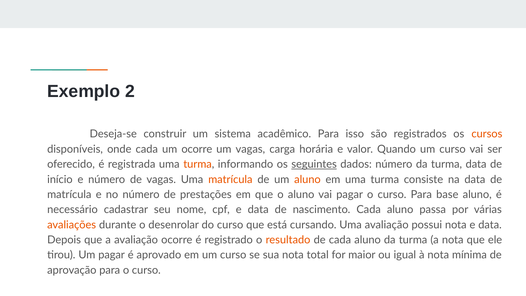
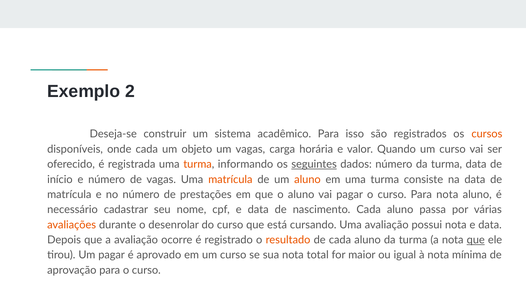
um ocorre: ocorre -> objeto
Para base: base -> nota
que at (476, 240) underline: none -> present
